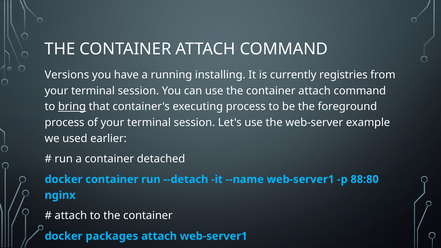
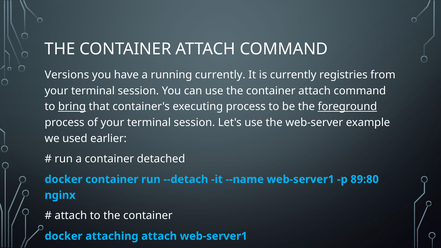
running installing: installing -> currently
foreground underline: none -> present
88:80: 88:80 -> 89:80
packages: packages -> attaching
